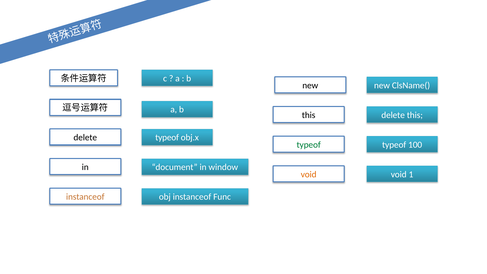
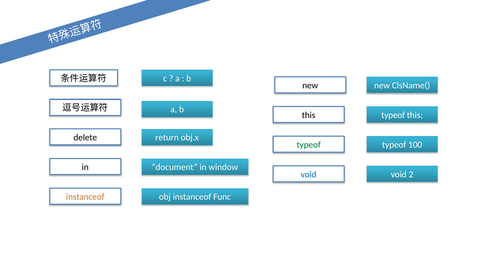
delete at (393, 115): delete -> typeof
typeof at (167, 138): typeof -> return
void at (309, 175) colour: orange -> blue
1: 1 -> 2
